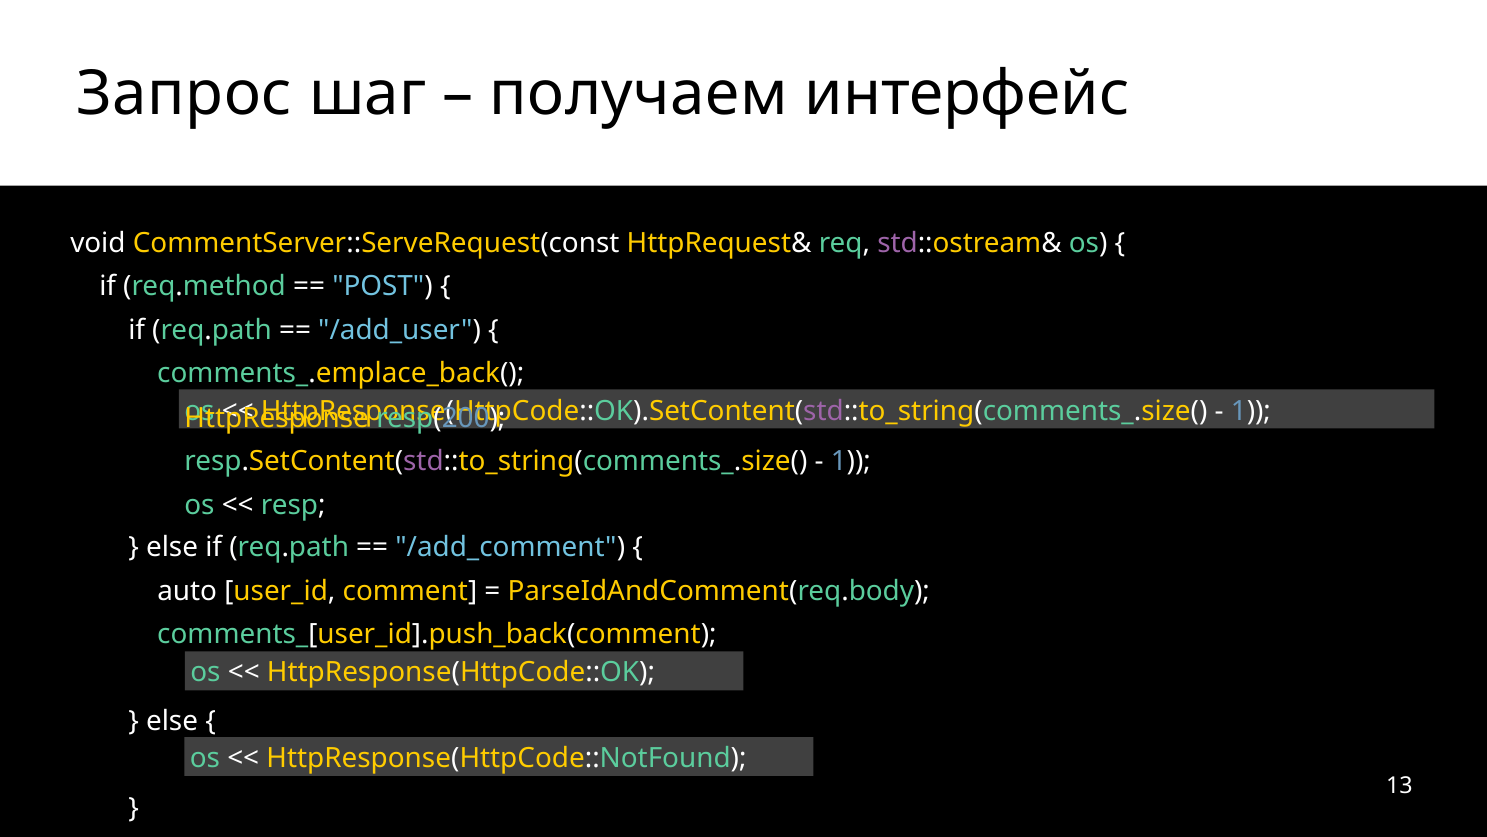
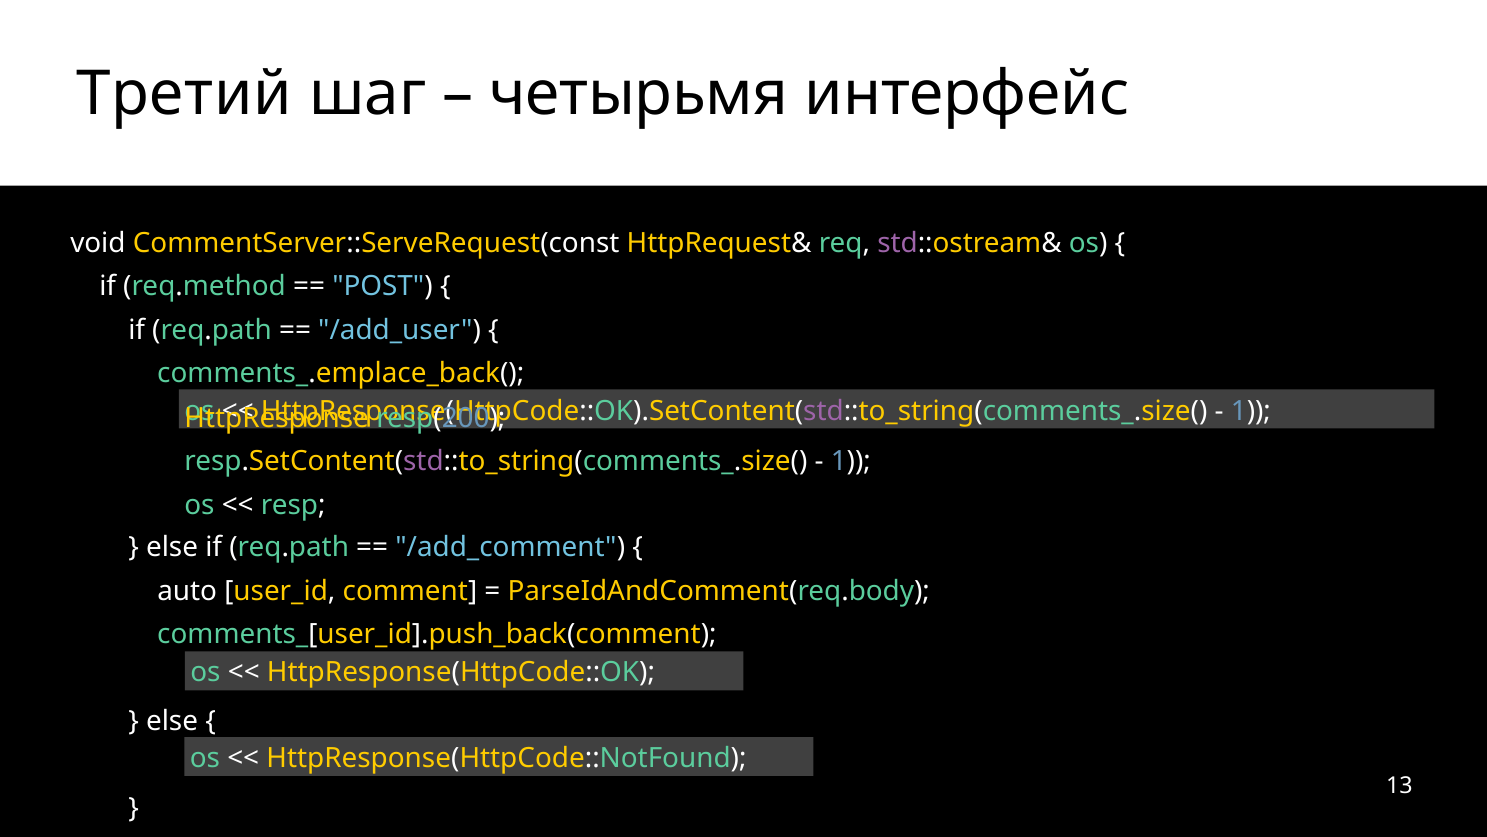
Запрос: Запрос -> Третий
получаем: получаем -> четырьмя
